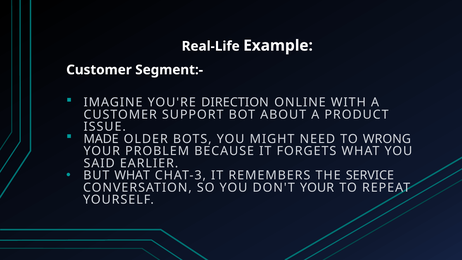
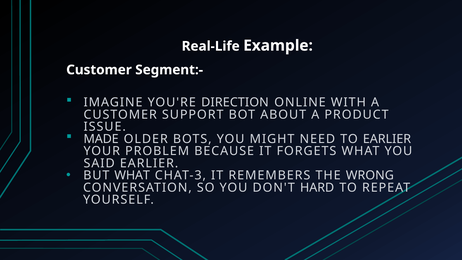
TO WRONG: WRONG -> EARLIER
SERVICE: SERVICE -> WRONG
DON'T YOUR: YOUR -> HARD
